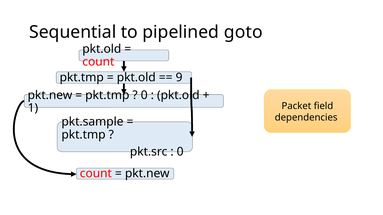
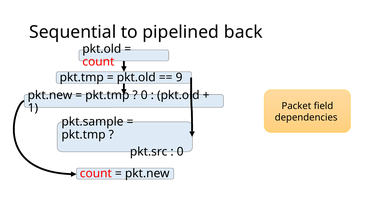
goto: goto -> back
